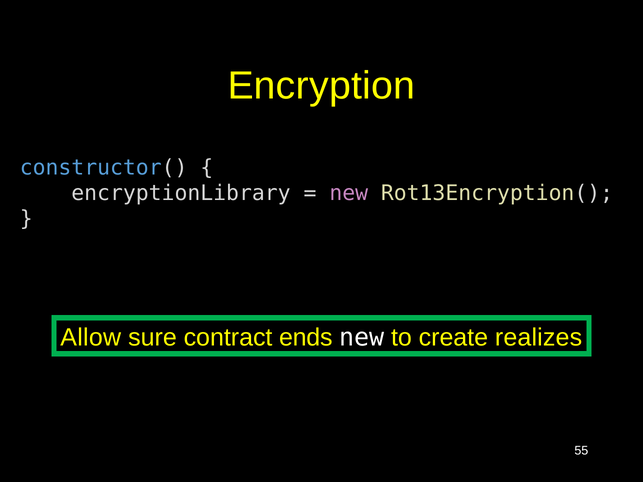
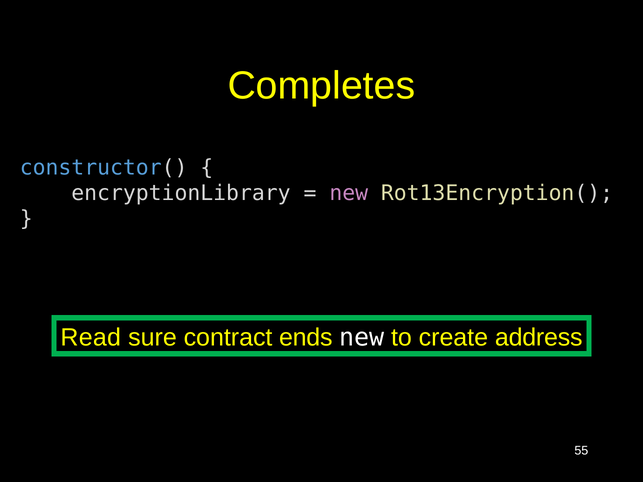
Encryption: Encryption -> Completes
Allow: Allow -> Read
realizes: realizes -> address
